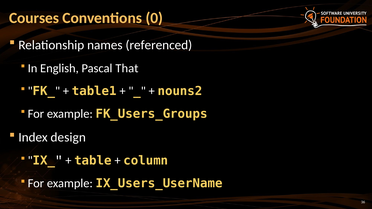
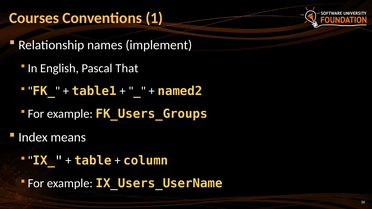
0: 0 -> 1
referenced: referenced -> implement
nouns2: nouns2 -> named2
design: design -> means
